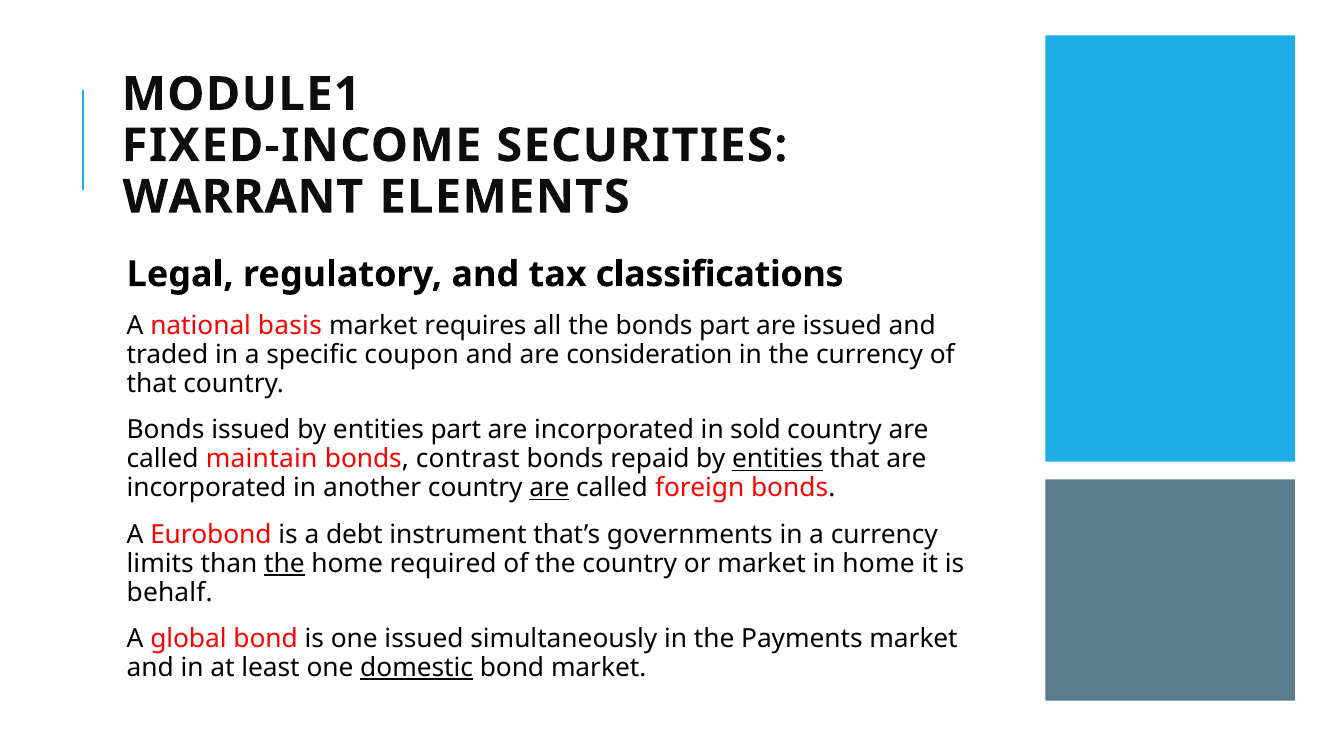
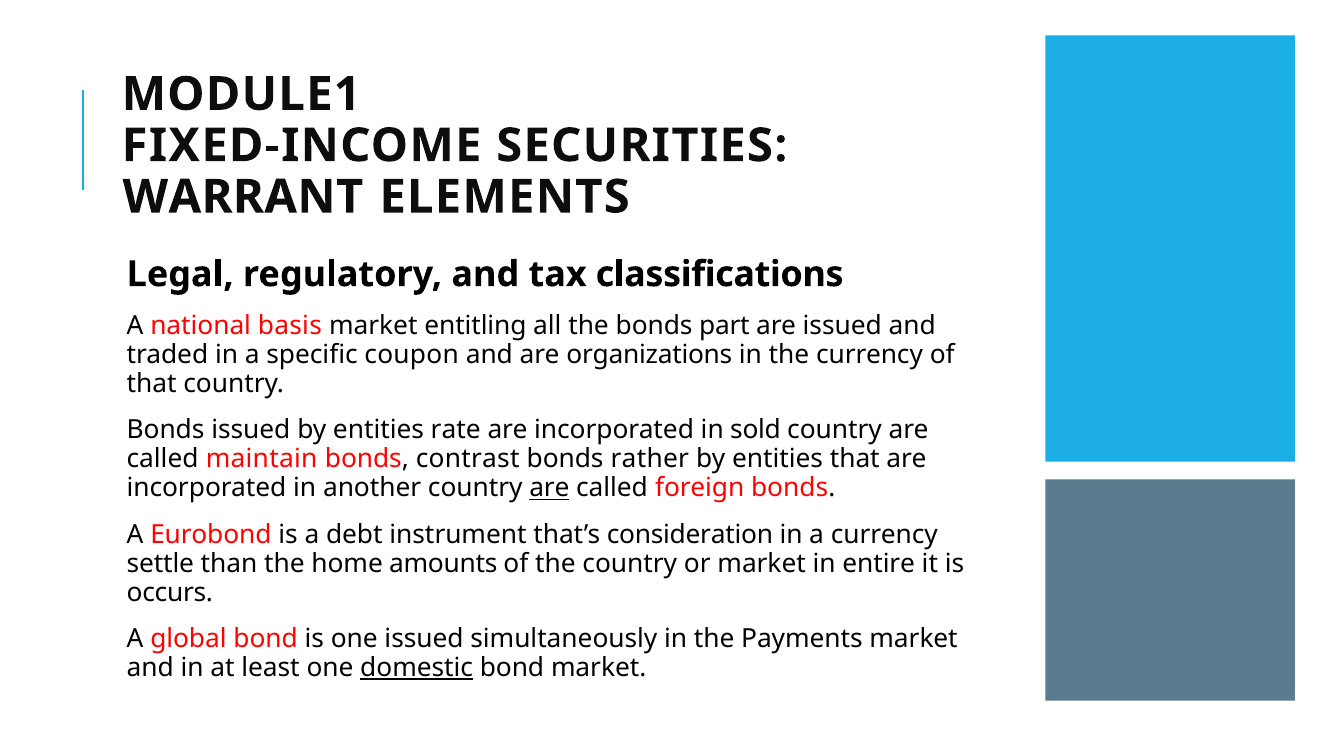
requires: requires -> entitling
consideration: consideration -> organizations
entities part: part -> rate
repaid: repaid -> rather
entities at (778, 459) underline: present -> none
governments: governments -> consideration
limits: limits -> settle
the at (284, 563) underline: present -> none
required: required -> amounts
in home: home -> entire
behalf: behalf -> occurs
